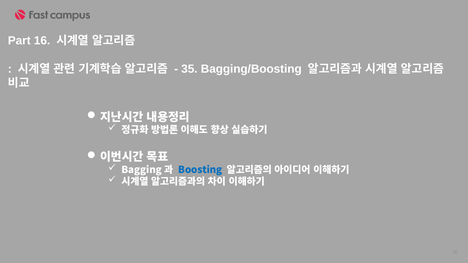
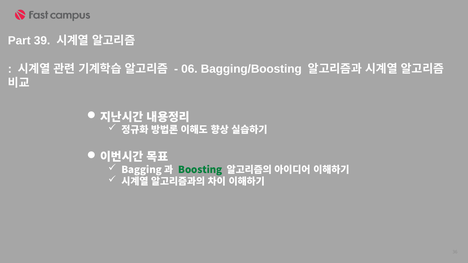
16: 16 -> 39
35: 35 -> 06
Boosting colour: blue -> green
